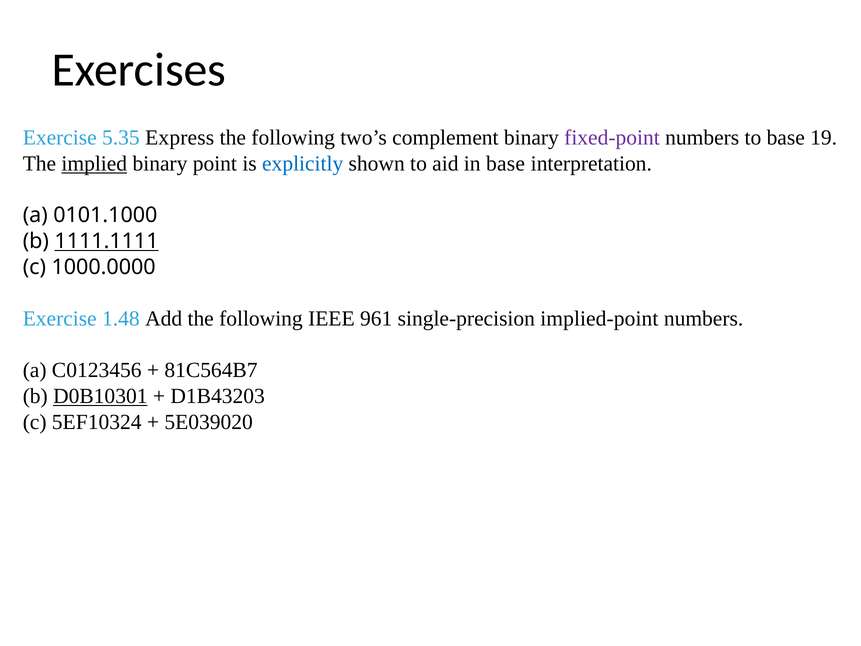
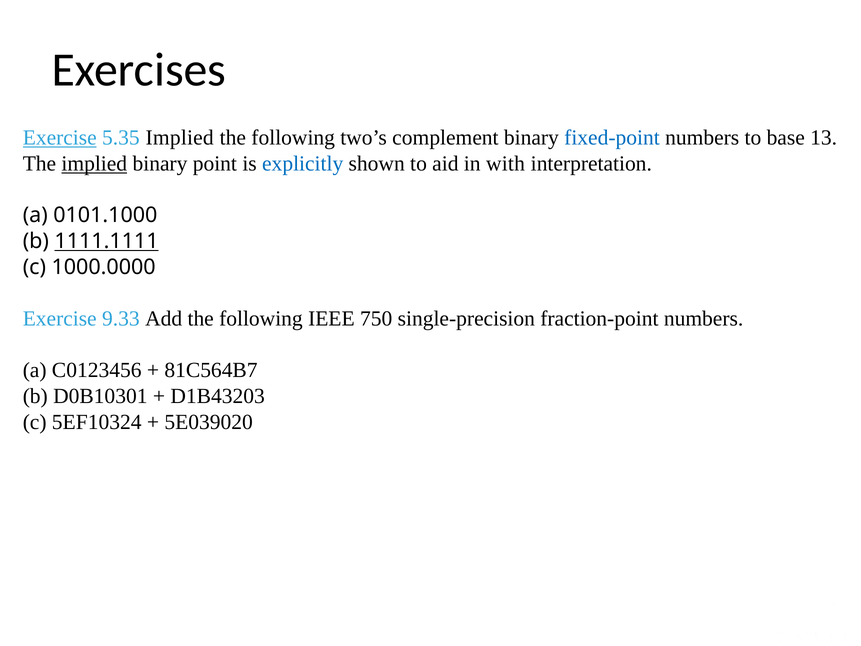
Exercise at (60, 138) underline: none -> present
5.35 Express: Express -> Implied
fixed-point colour: purple -> blue
19: 19 -> 13
in base: base -> with
1.48: 1.48 -> 9.33
961: 961 -> 750
implied-point: implied-point -> fraction-point
D0B10301 underline: present -> none
